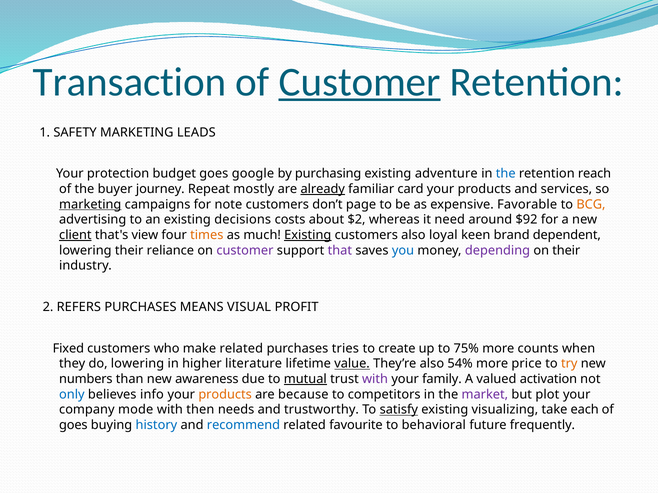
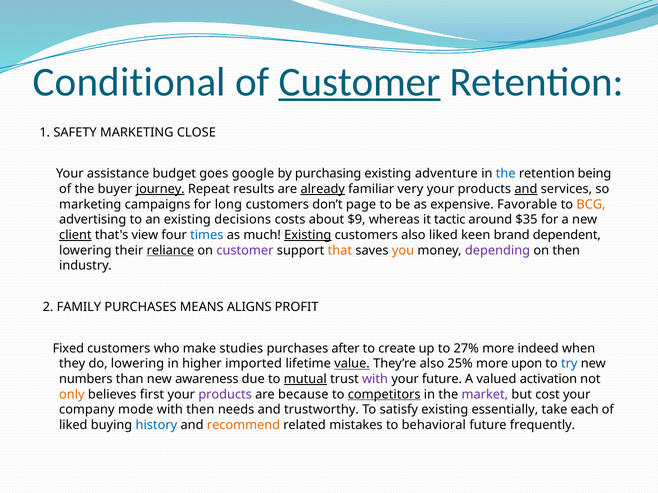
Transaction: Transaction -> Conditional
LEADS: LEADS -> CLOSE
protection: protection -> assistance
reach: reach -> being
journey underline: none -> present
mostly: mostly -> results
card: card -> very
and at (526, 189) underline: none -> present
marketing at (90, 205) underline: present -> none
note: note -> long
$2: $2 -> $9
need: need -> tactic
$92: $92 -> $35
times colour: orange -> blue
also loyal: loyal -> liked
reliance underline: none -> present
that colour: purple -> orange
you colour: blue -> orange
on their: their -> then
REFERS: REFERS -> FAMILY
VISUAL: VISUAL -> ALIGNS
make related: related -> studies
tries: tries -> after
75%: 75% -> 27%
counts: counts -> indeed
literature: literature -> imported
54%: 54% -> 25%
price: price -> upon
try colour: orange -> blue
your family: family -> future
only colour: blue -> orange
info: info -> first
products at (225, 395) colour: orange -> purple
competitors underline: none -> present
plot: plot -> cost
satisfy underline: present -> none
visualizing: visualizing -> essentially
goes at (73, 425): goes -> liked
recommend colour: blue -> orange
favourite: favourite -> mistakes
